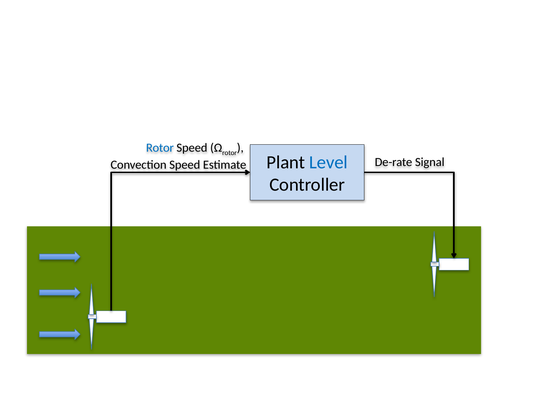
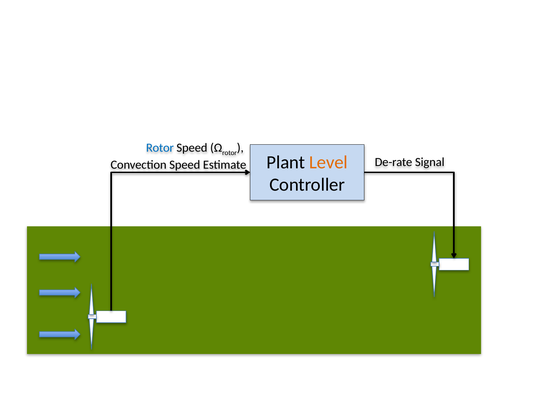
Level colour: blue -> orange
